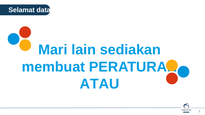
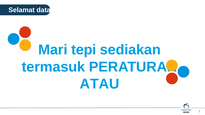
lain: lain -> tepi
membuat: membuat -> termasuk
